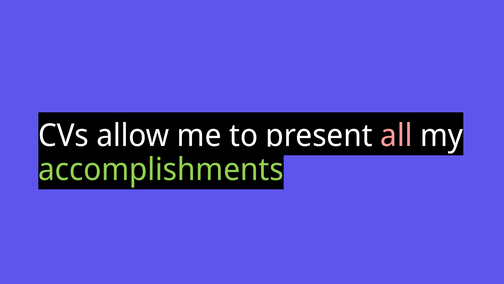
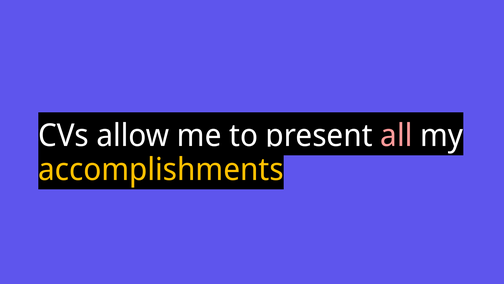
accomplishments colour: light green -> yellow
